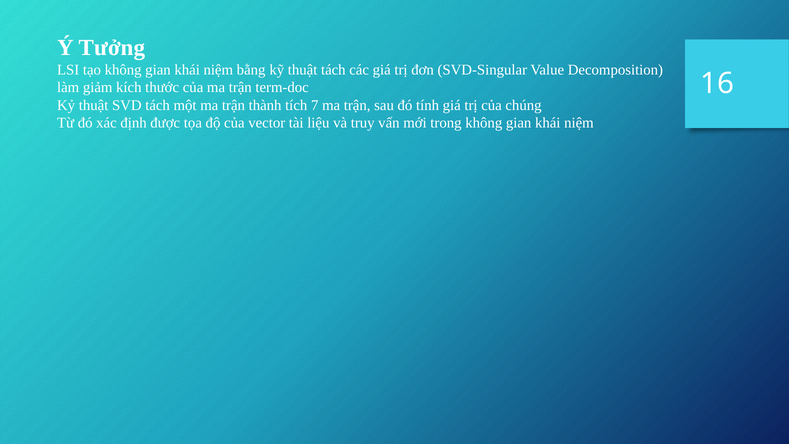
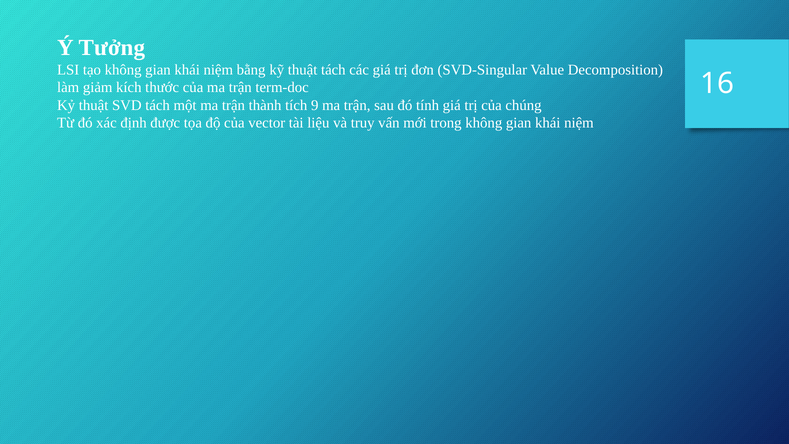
7: 7 -> 9
